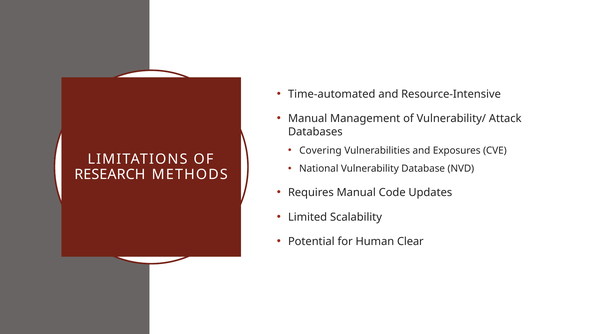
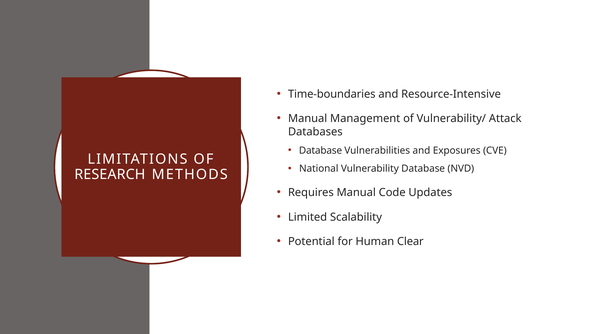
Time-automated: Time-automated -> Time-boundaries
Covering at (320, 151): Covering -> Database
